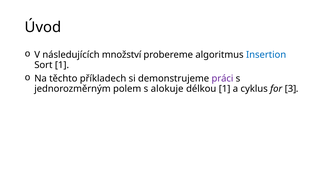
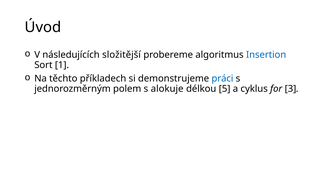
množství: množství -> složitější
práci colour: purple -> blue
délkou 1: 1 -> 5
